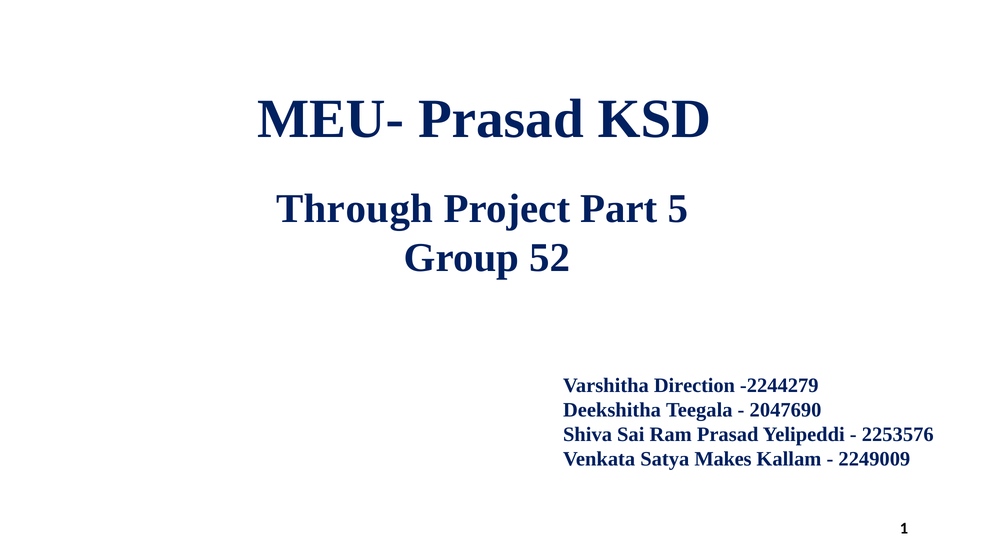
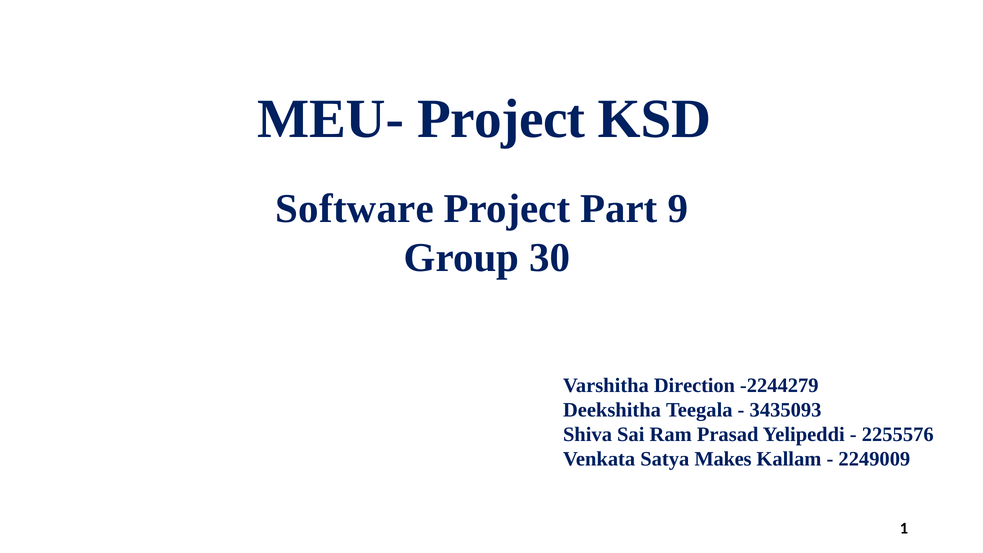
MEU- Prasad: Prasad -> Project
Through: Through -> Software
5: 5 -> 9
52: 52 -> 30
2047690: 2047690 -> 3435093
2253576: 2253576 -> 2255576
